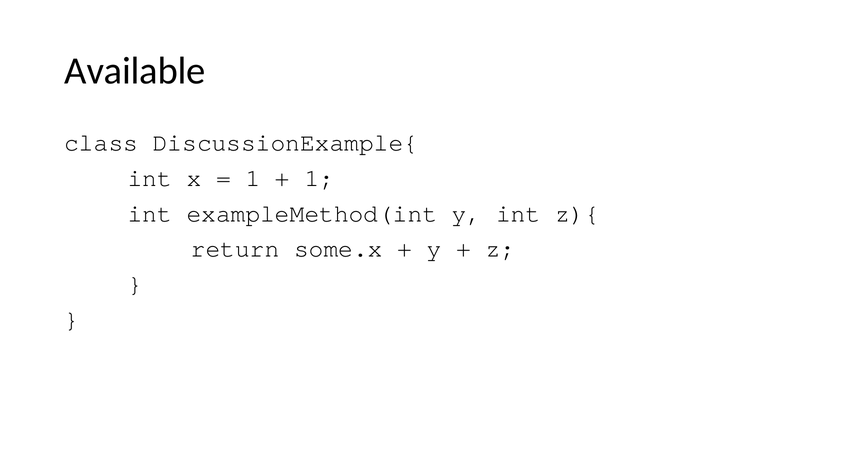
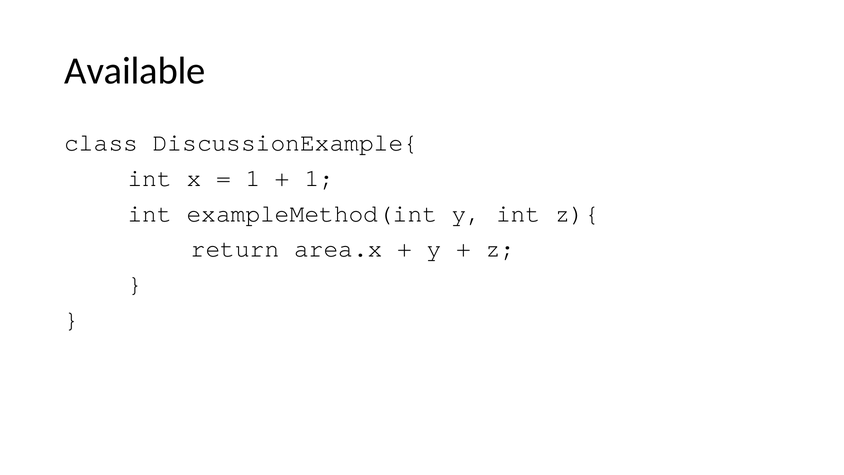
some.x: some.x -> area.x
